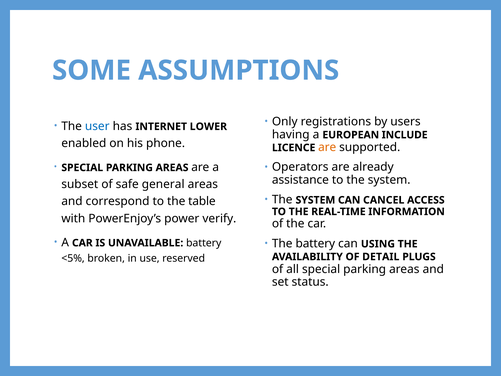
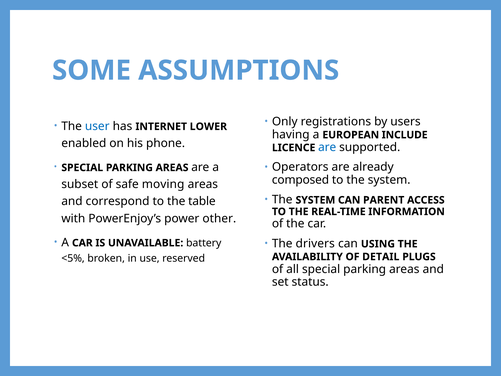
are at (327, 147) colour: orange -> blue
assistance: assistance -> composed
general: general -> moving
CANCEL: CANCEL -> PARENT
verify: verify -> other
The battery: battery -> drivers
